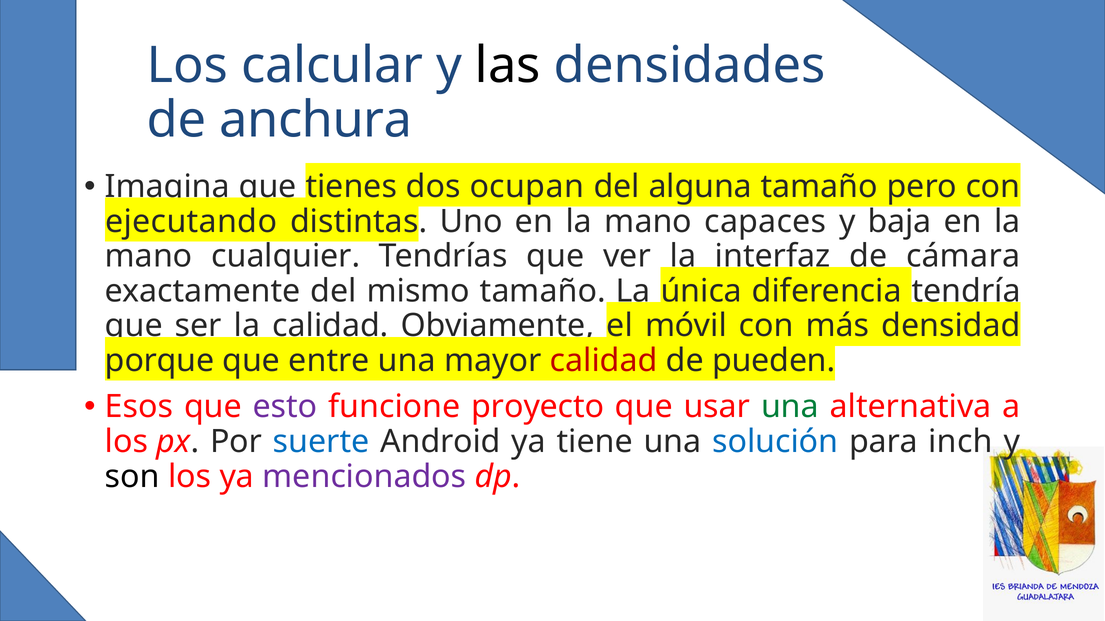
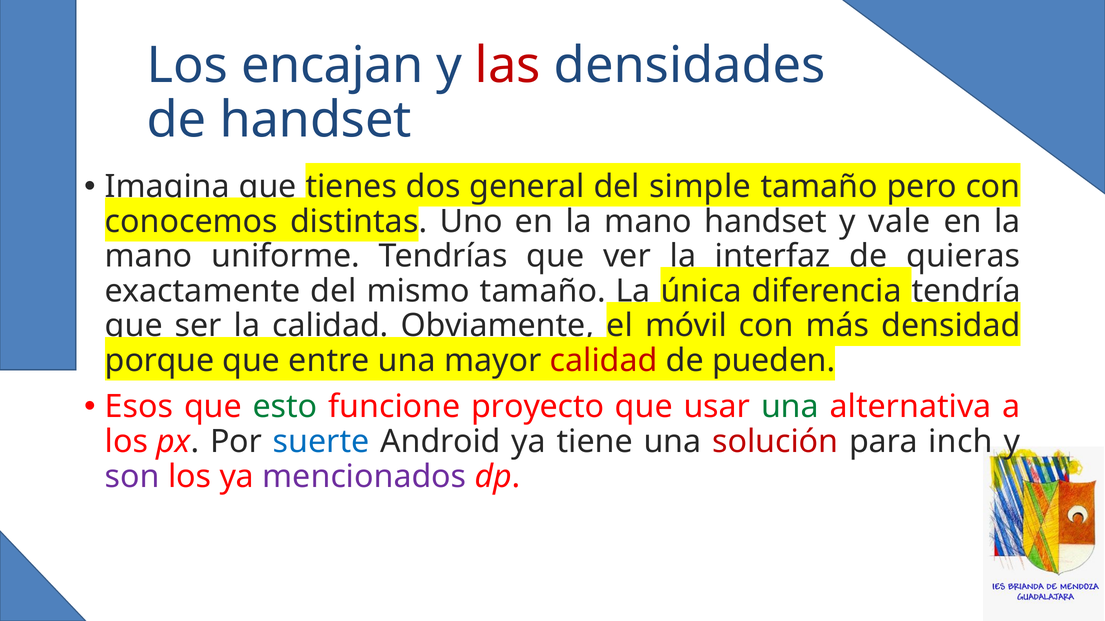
calcular: calcular -> encajan
las colour: black -> red
de anchura: anchura -> handset
ocupan: ocupan -> general
alguna: alguna -> simple
ejecutando: ejecutando -> conocemos
mano capaces: capaces -> handset
baja: baja -> vale
cualquier: cualquier -> uniforme
cámara: cámara -> quieras
esto colour: purple -> green
solución colour: blue -> red
son colour: black -> purple
